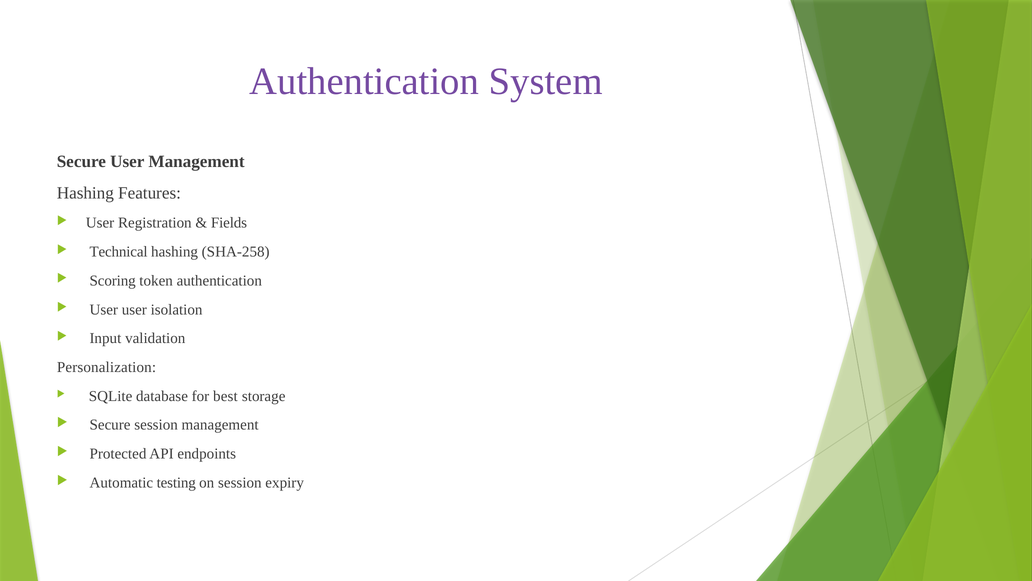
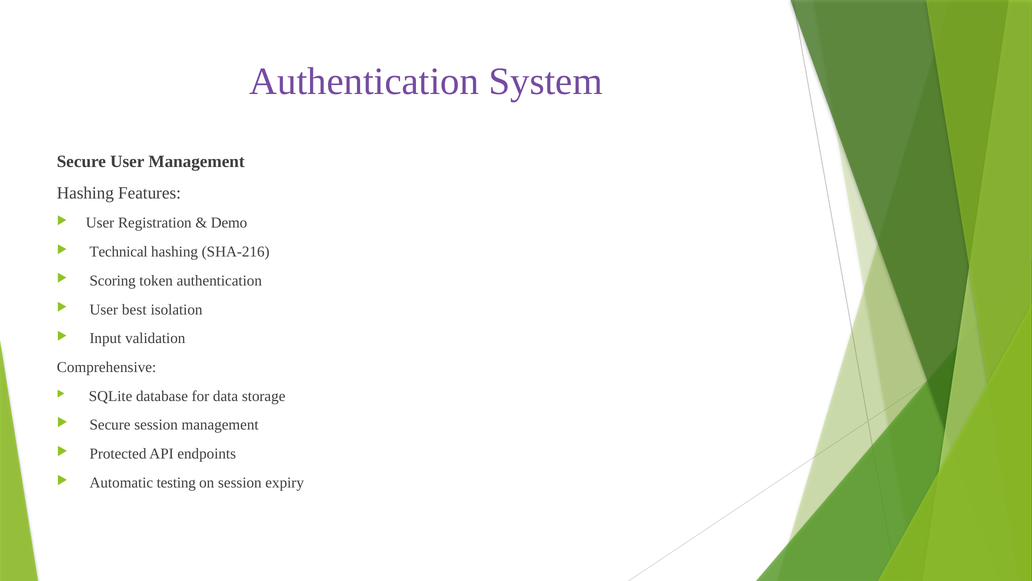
Fields: Fields -> Demo
SHA-258: SHA-258 -> SHA-216
User user: user -> best
Personalization: Personalization -> Comprehensive
best: best -> data
